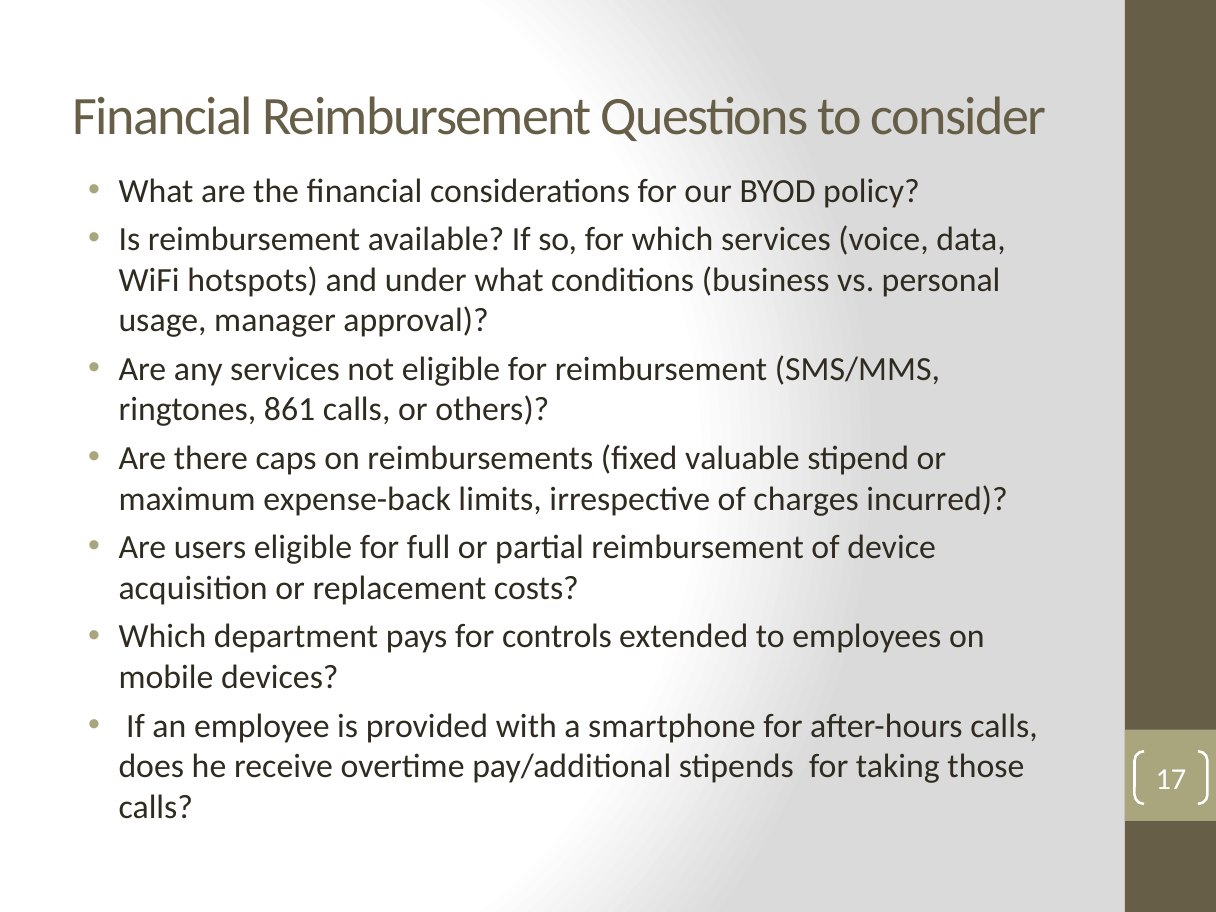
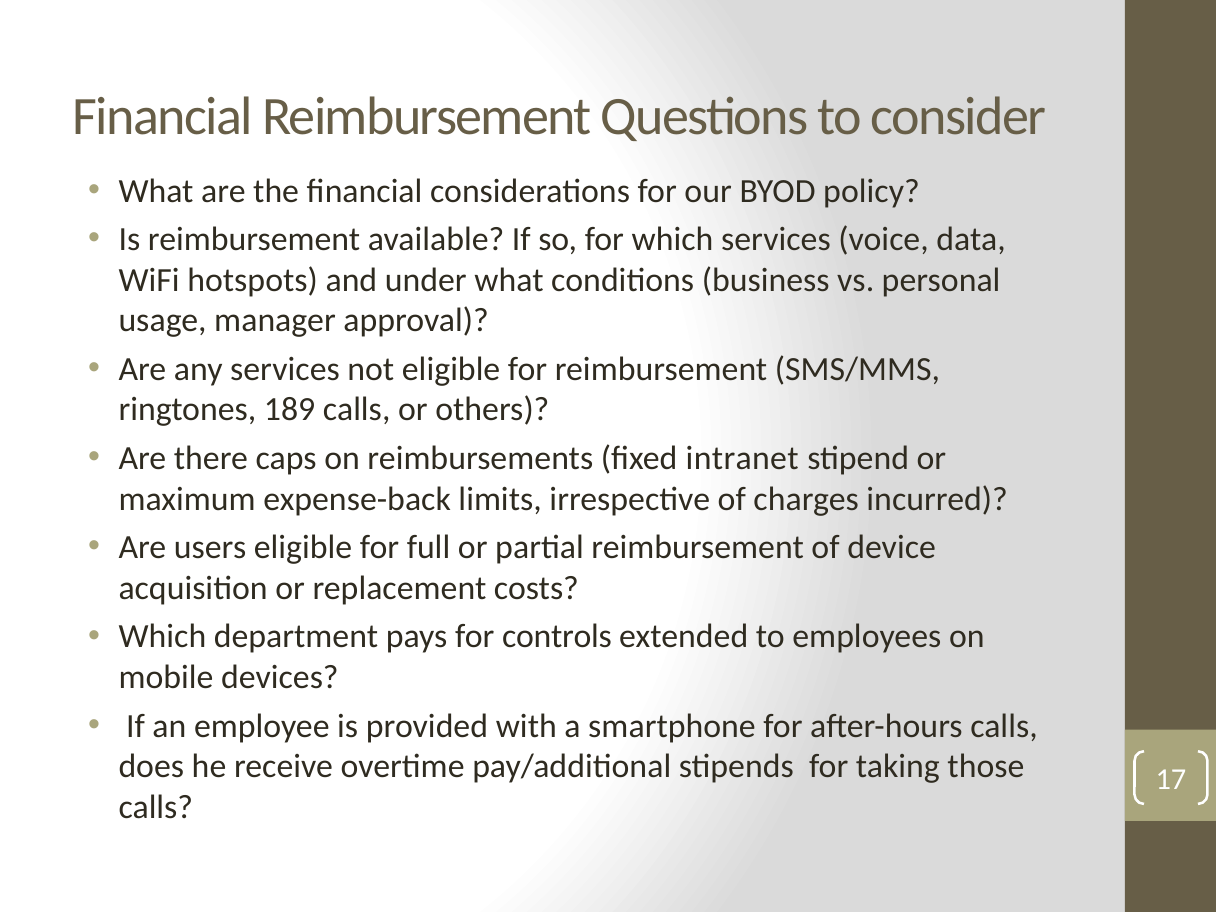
861: 861 -> 189
valuable: valuable -> intranet
